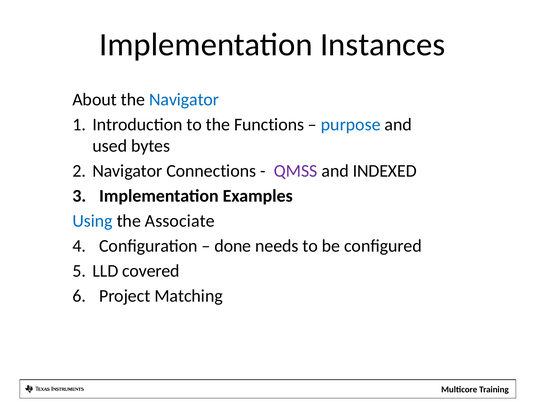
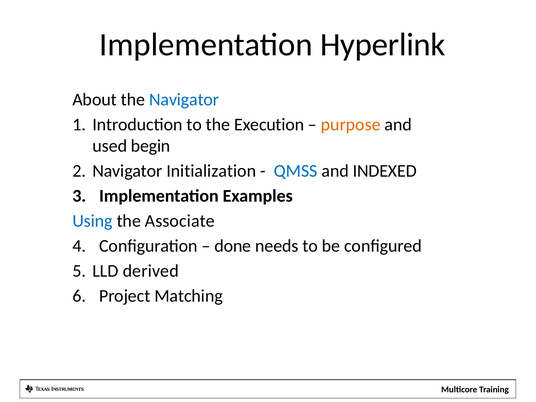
Instances: Instances -> Hyperlink
Functions: Functions -> Execution
purpose colour: blue -> orange
bytes: bytes -> begin
Connections: Connections -> Initialization
QMSS colour: purple -> blue
covered: covered -> derived
